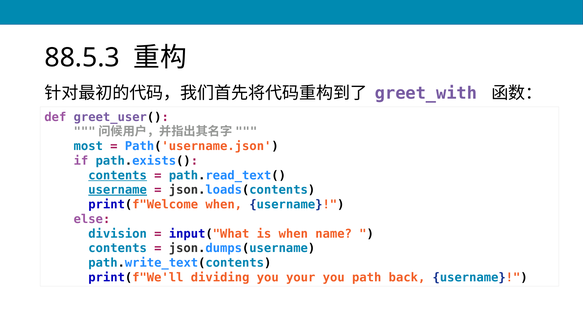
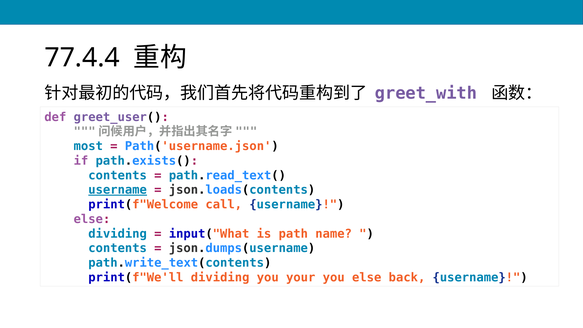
88.5.3: 88.5.3 -> 77.4.4
contents at (118, 175) underline: present -> none
print(f"Welcome when: when -> call
division at (118, 234): division -> dividing
is when: when -> path
you path: path -> else
